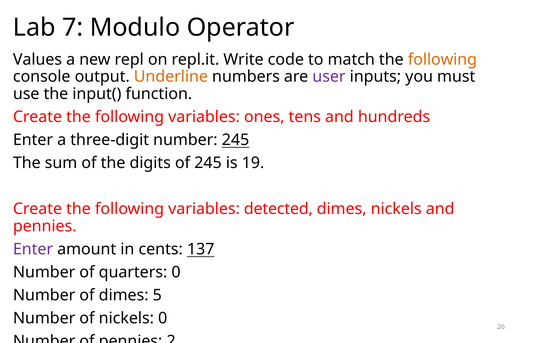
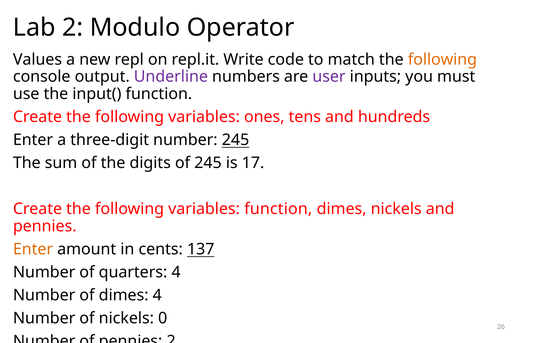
Lab 7: 7 -> 2
Underline colour: orange -> purple
19: 19 -> 17
variables detected: detected -> function
Enter at (33, 249) colour: purple -> orange
quarters 0: 0 -> 4
dimes 5: 5 -> 4
